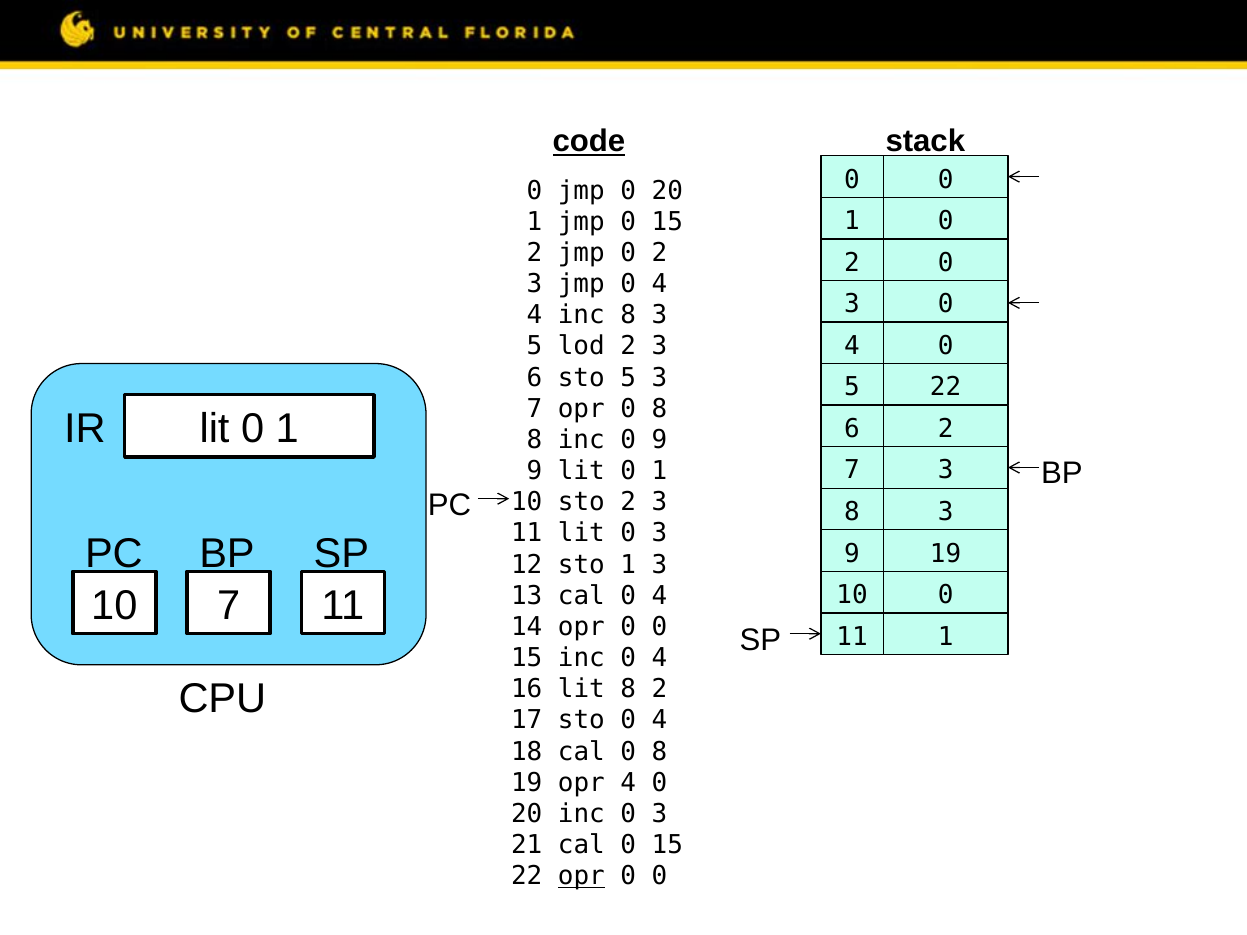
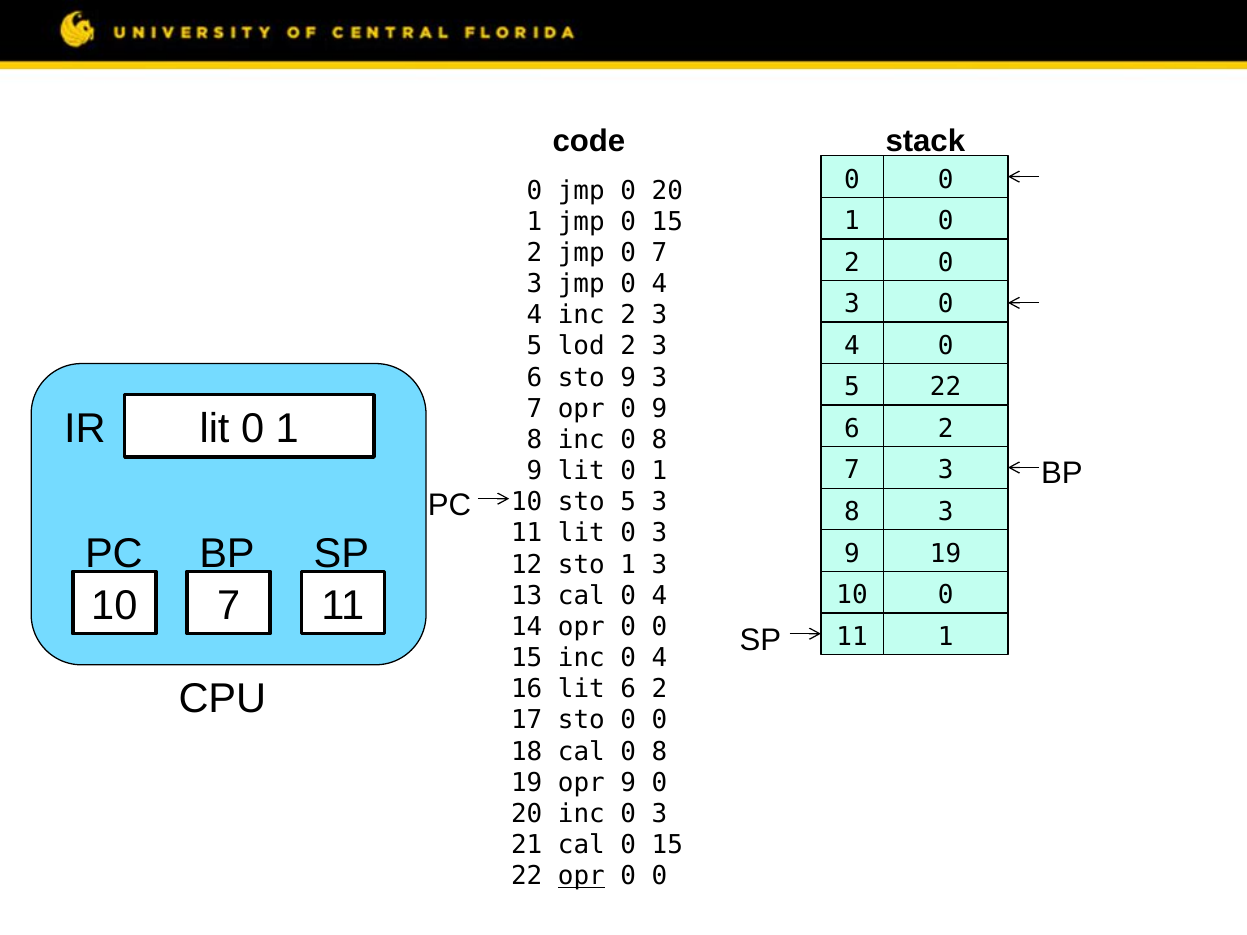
code underline: present -> none
jmp 0 2: 2 -> 7
inc 8: 8 -> 2
sto 5: 5 -> 9
opr 0 8: 8 -> 9
inc 0 9: 9 -> 8
sto 2: 2 -> 5
lit 8: 8 -> 6
sto 0 4: 4 -> 0
opr 4: 4 -> 9
